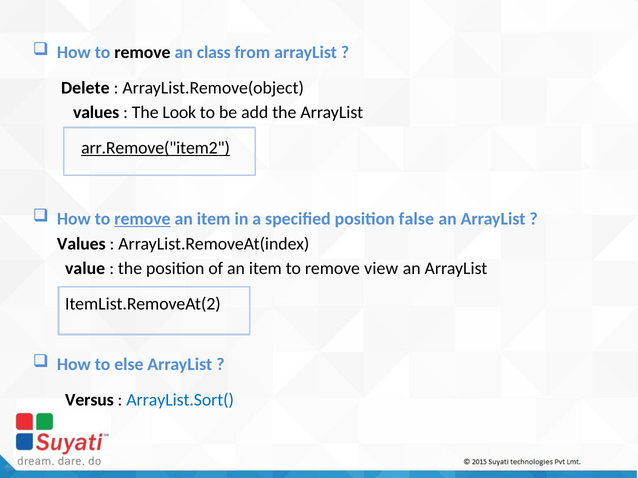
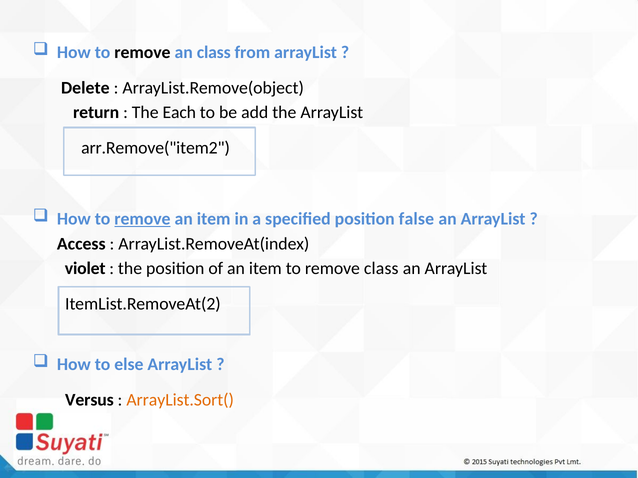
values at (96, 113): values -> return
Look: Look -> Each
arr.Remove("item2 underline: present -> none
Values at (81, 244): Values -> Access
value: value -> violet
remove view: view -> class
ArrayList.Sort( colour: blue -> orange
